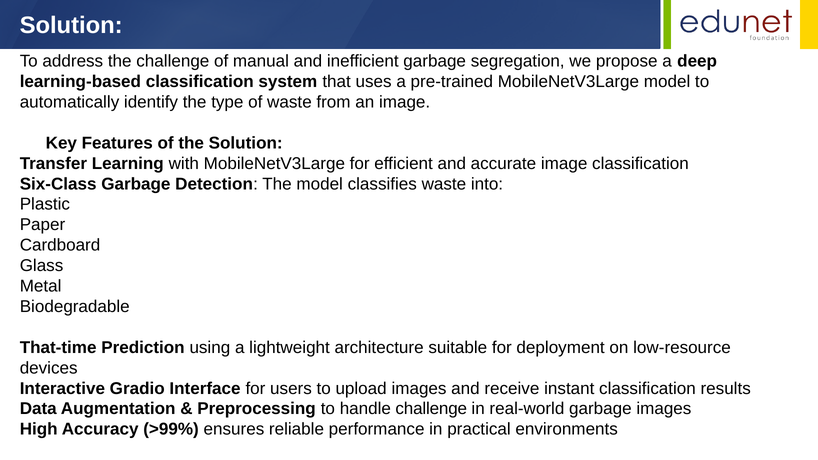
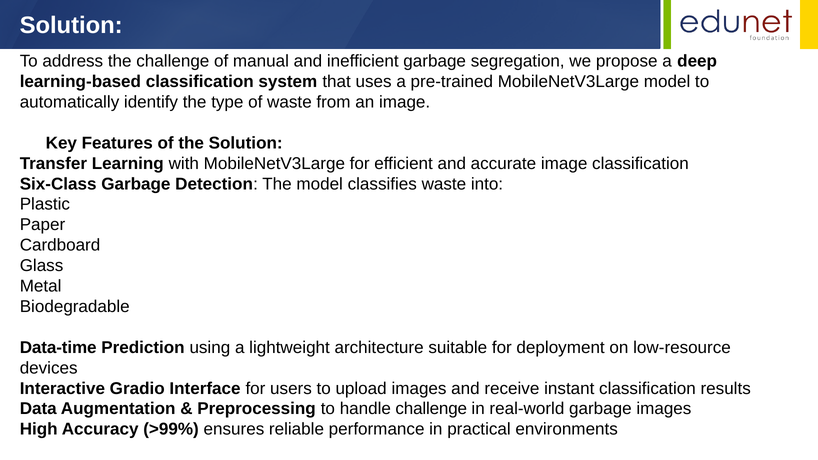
That-time: That-time -> Data-time
